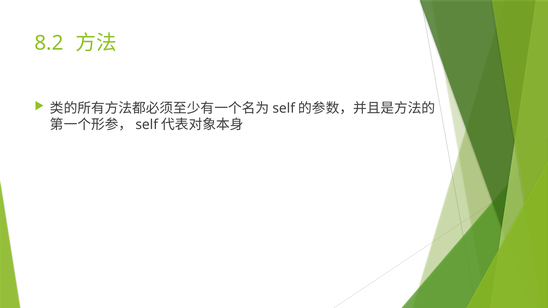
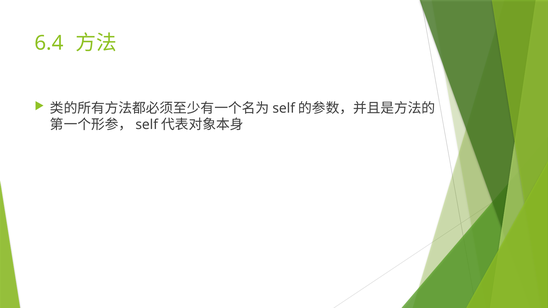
8.2: 8.2 -> 6.4
